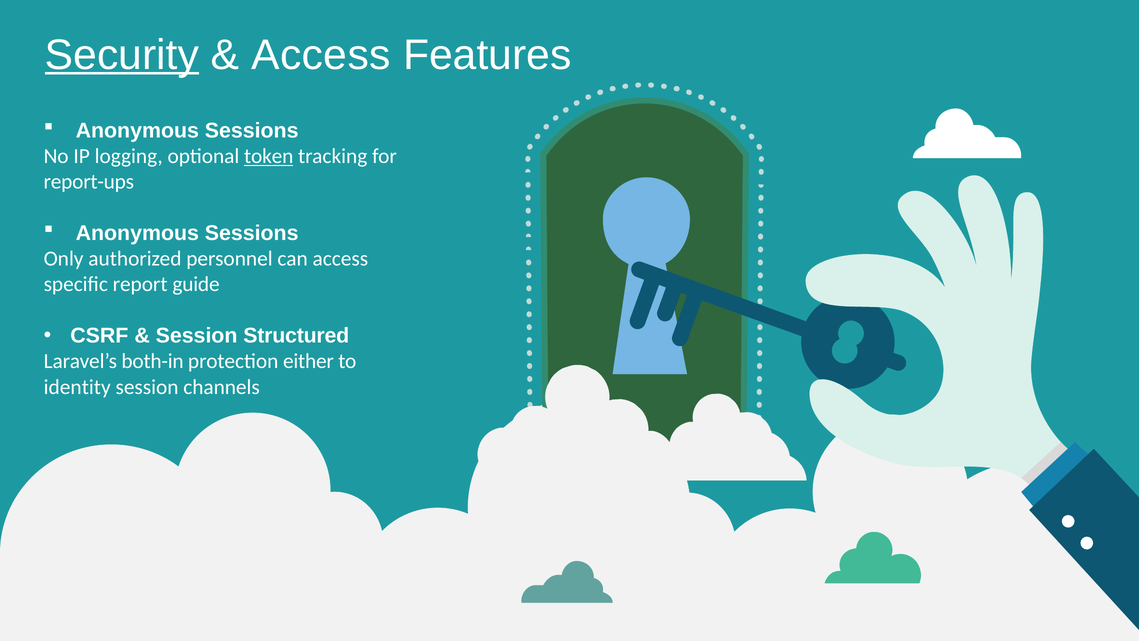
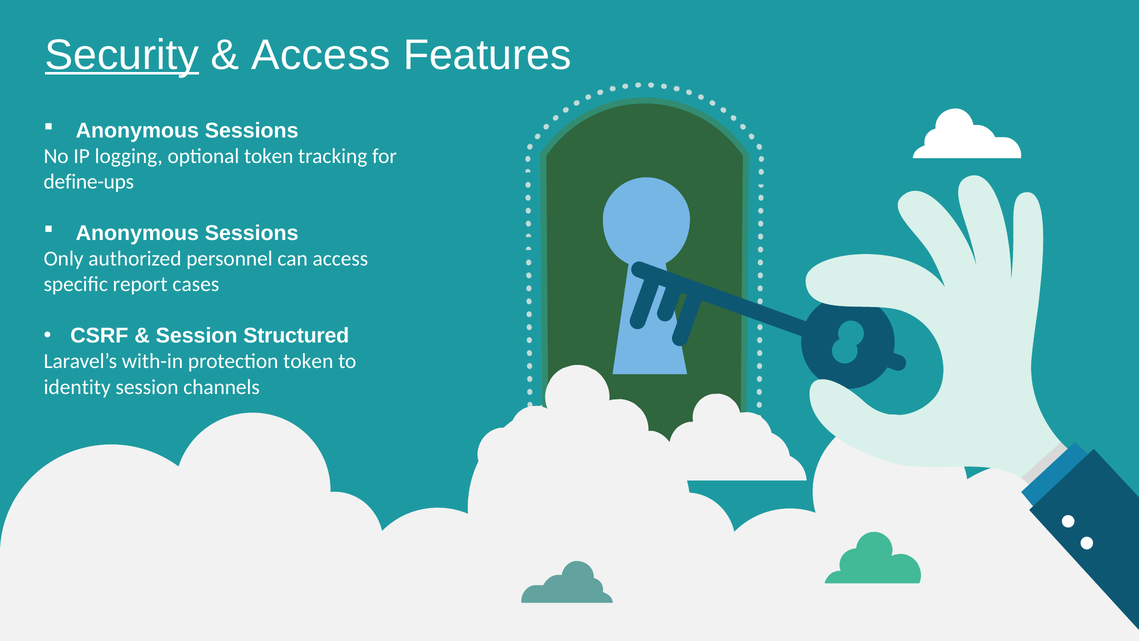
token at (269, 156) underline: present -> none
report-ups: report-ups -> define-ups
guide: guide -> cases
both-in: both-in -> with-in
protection either: either -> token
